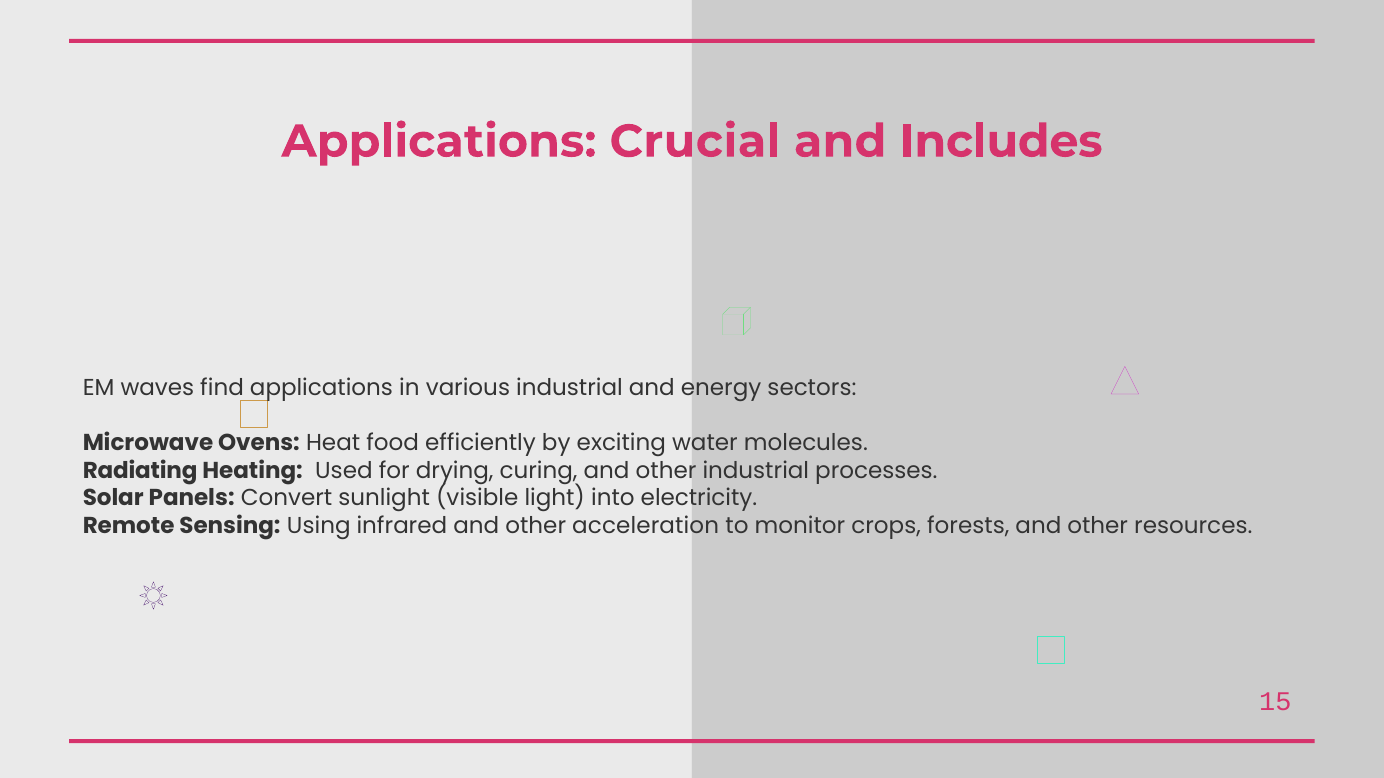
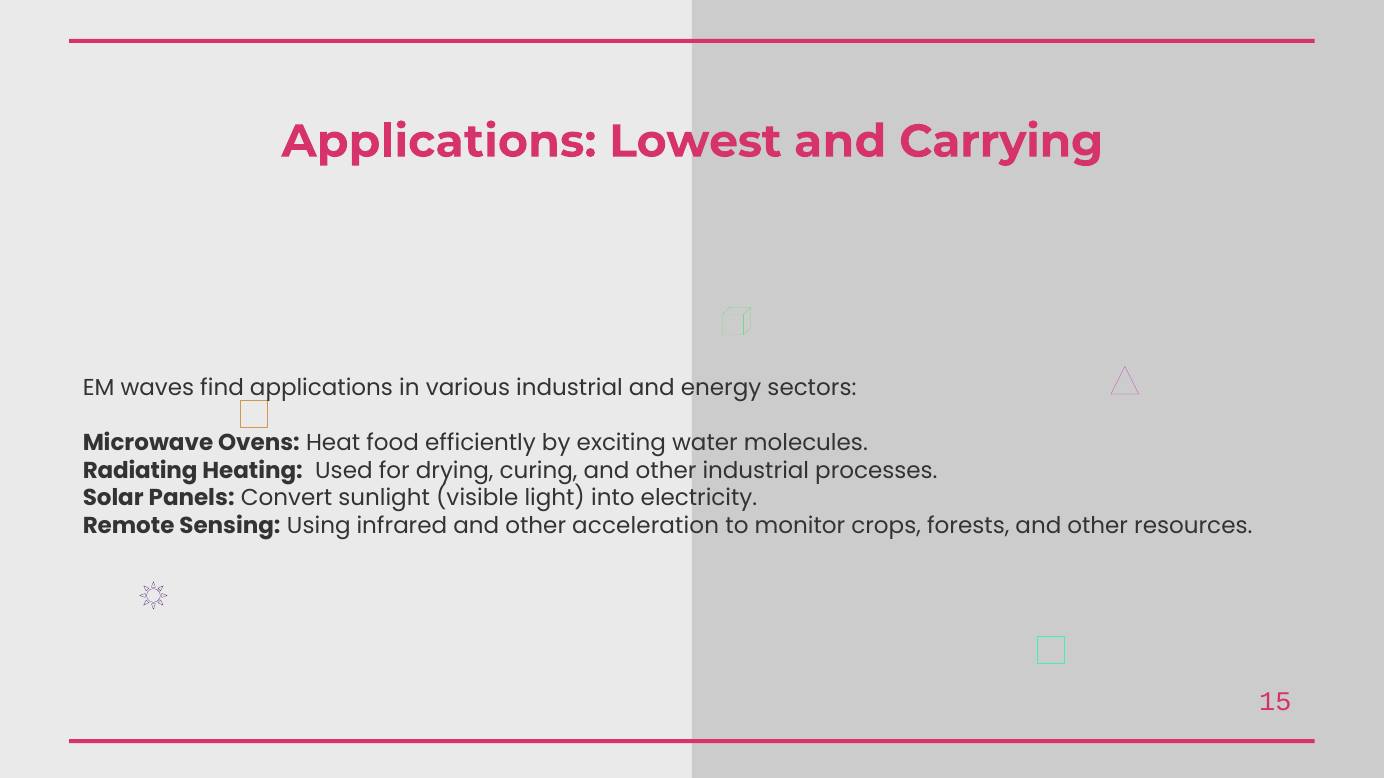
Crucial: Crucial -> Lowest
Includes: Includes -> Carrying
